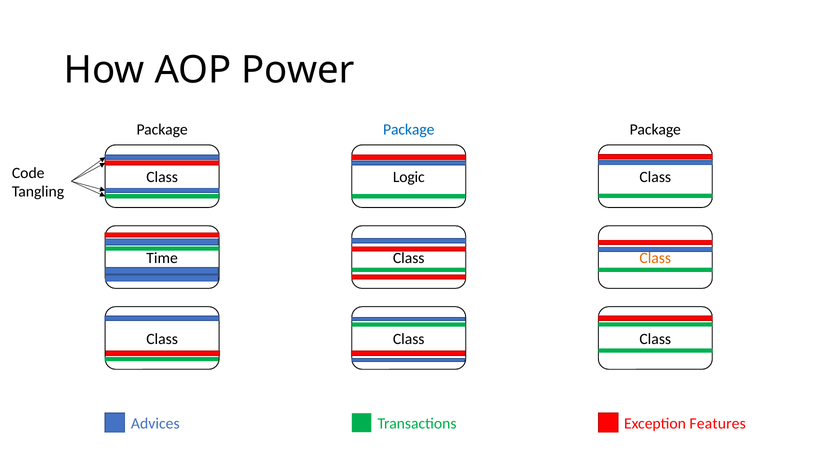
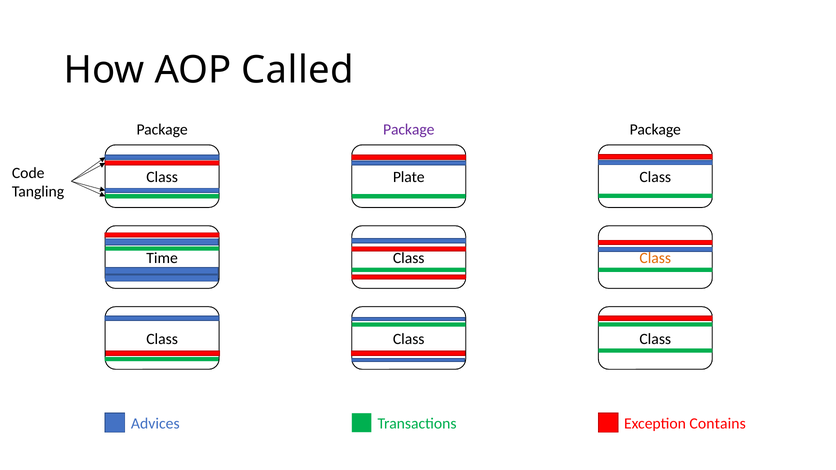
Power: Power -> Called
Package at (409, 129) colour: blue -> purple
Logic: Logic -> Plate
Features: Features -> Contains
